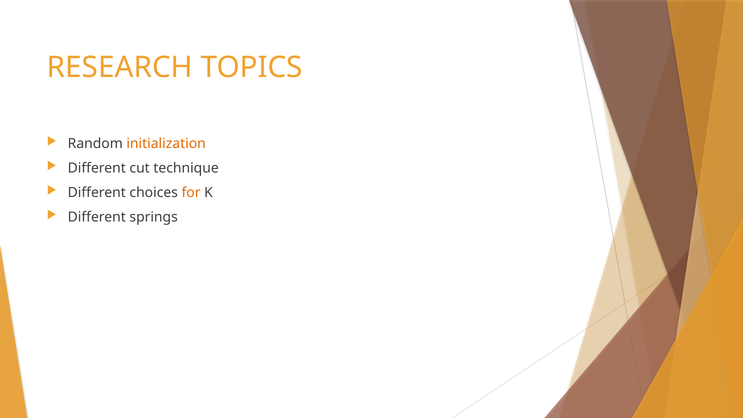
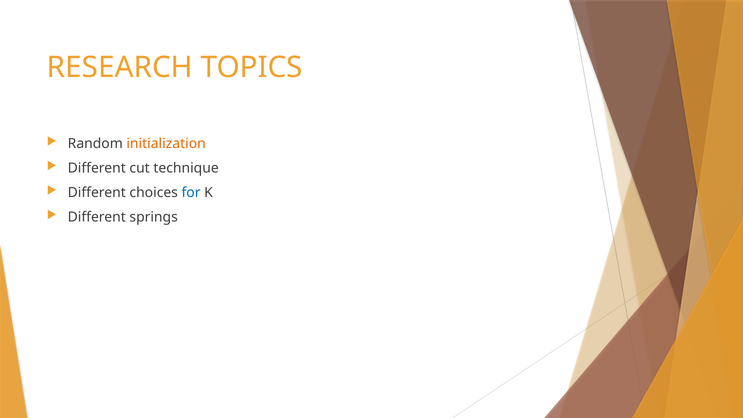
for colour: orange -> blue
